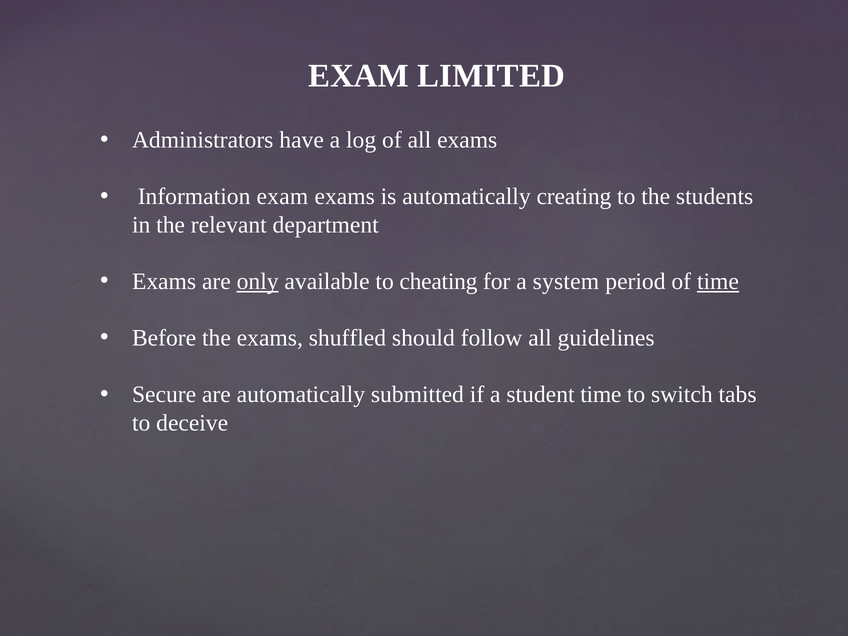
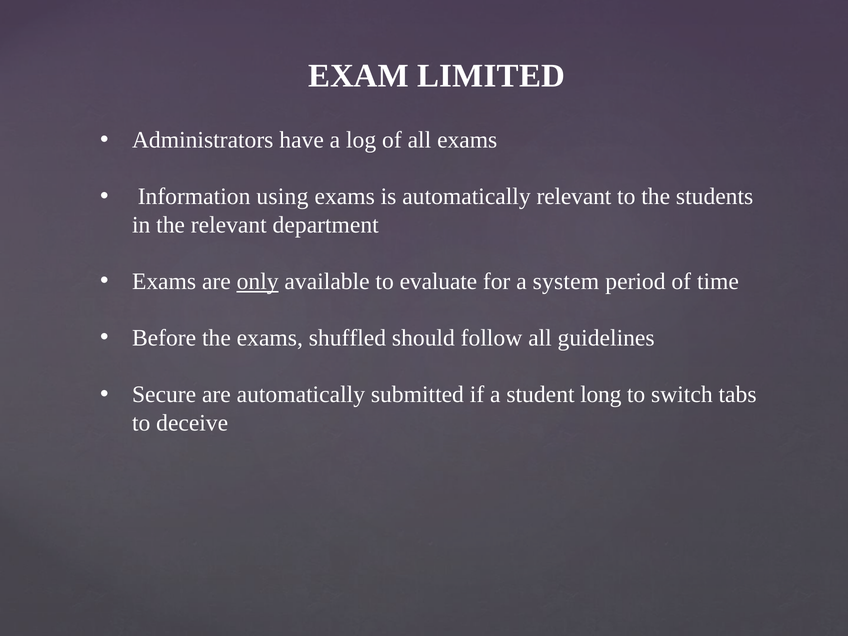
Information exam: exam -> using
automatically creating: creating -> relevant
cheating: cheating -> evaluate
time at (718, 281) underline: present -> none
student time: time -> long
